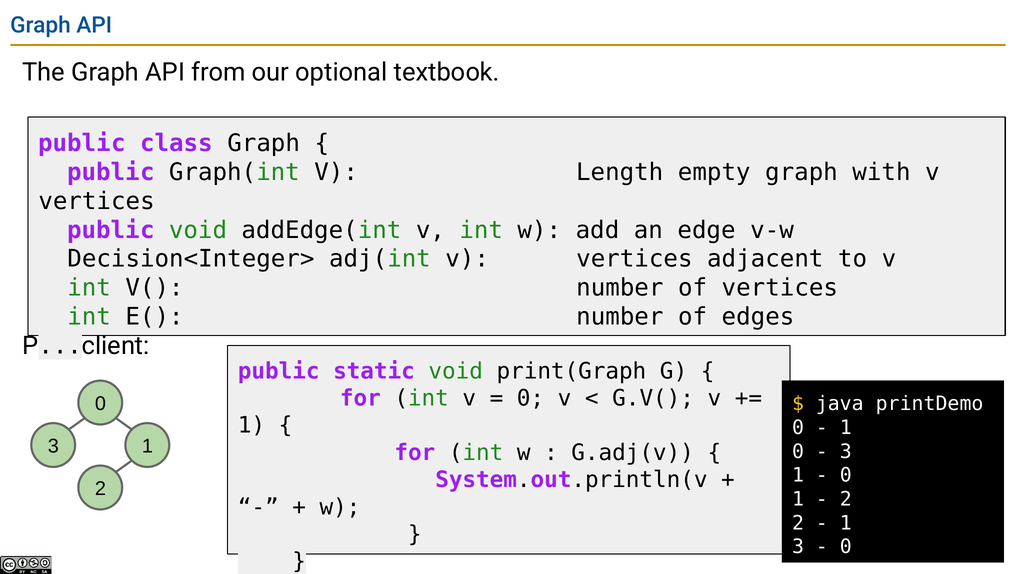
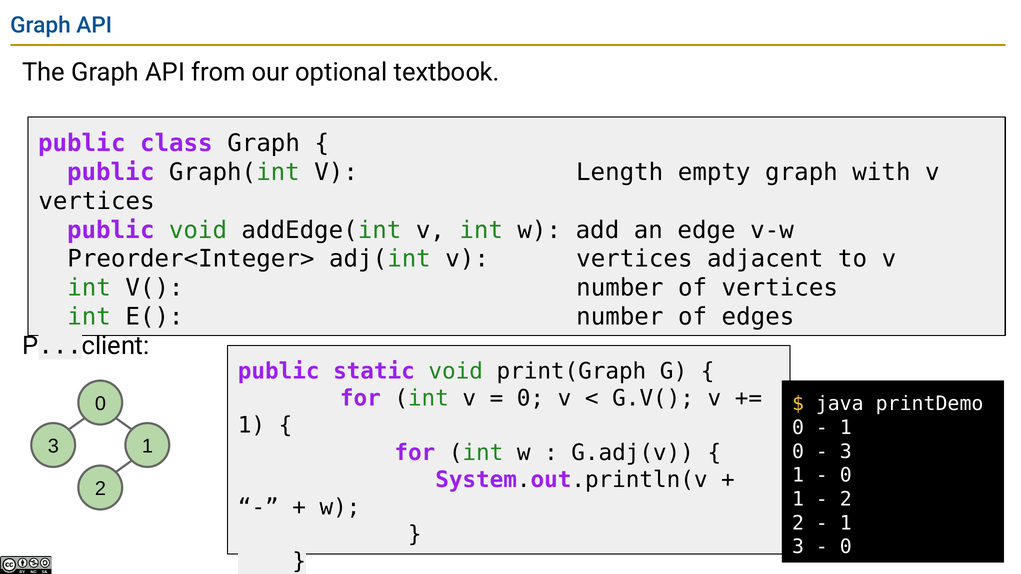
Decision<Integer>: Decision<Integer> -> Preorder<Integer>
